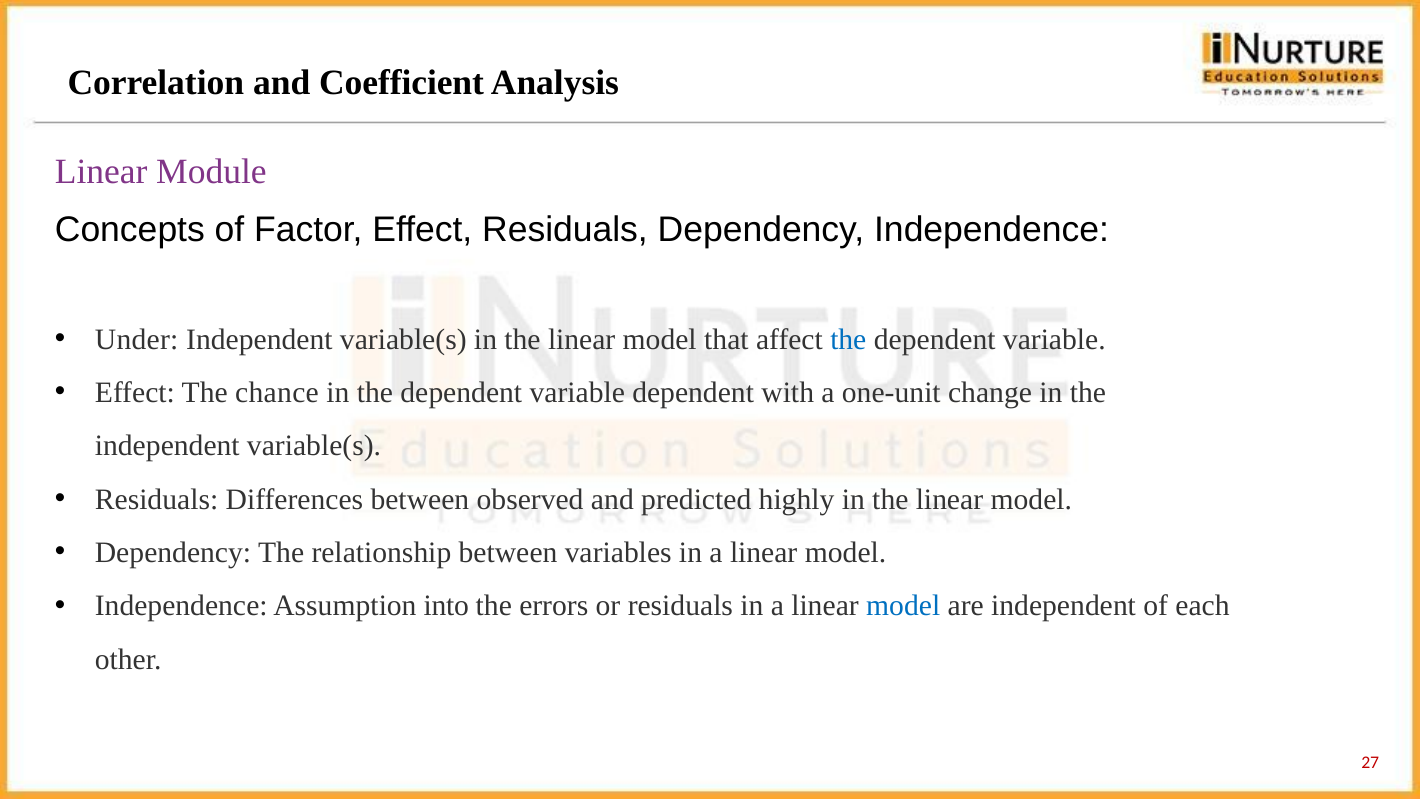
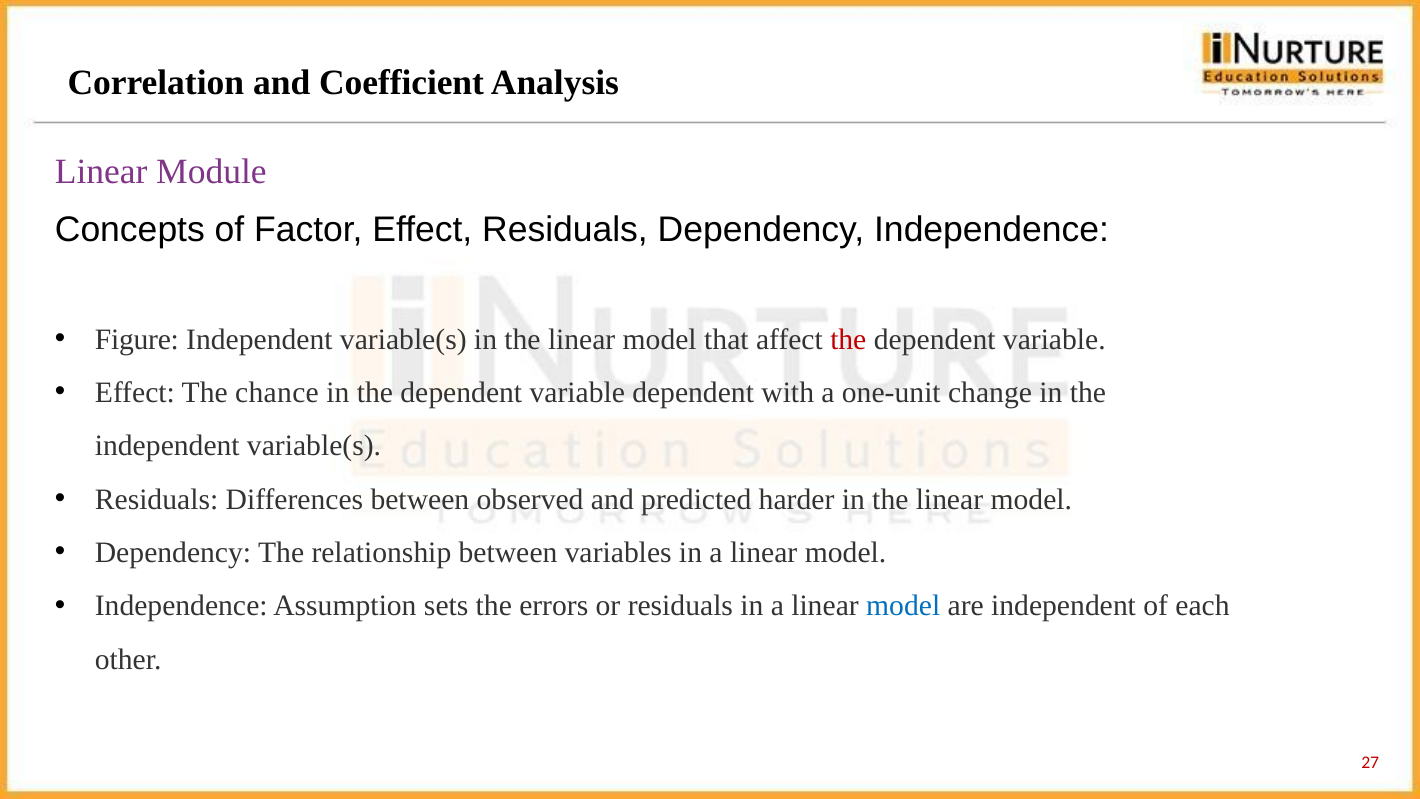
Under: Under -> Figure
the at (848, 339) colour: blue -> red
highly: highly -> harder
into: into -> sets
